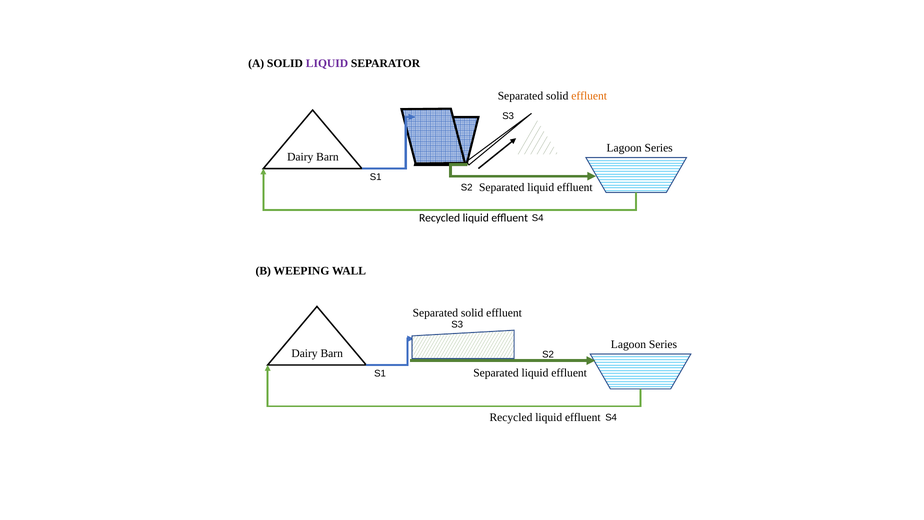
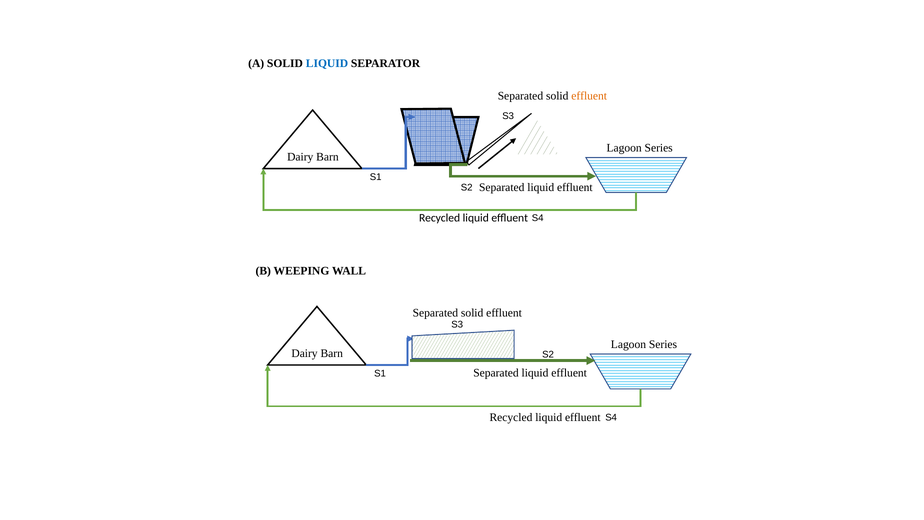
LIQUID at (327, 63) colour: purple -> blue
